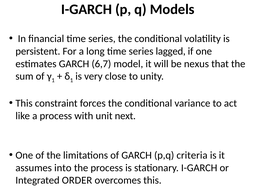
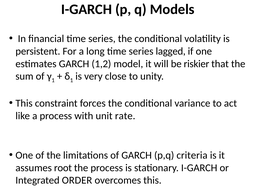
6,7: 6,7 -> 1,2
nexus: nexus -> riskier
next: next -> rate
into: into -> root
